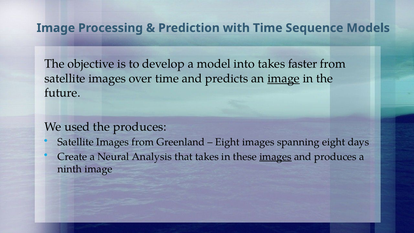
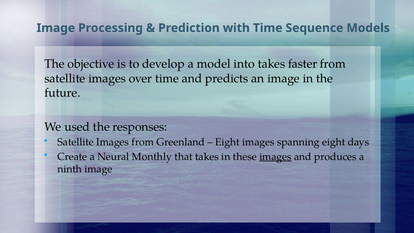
image at (284, 78) underline: present -> none
the produces: produces -> responses
Analysis: Analysis -> Monthly
